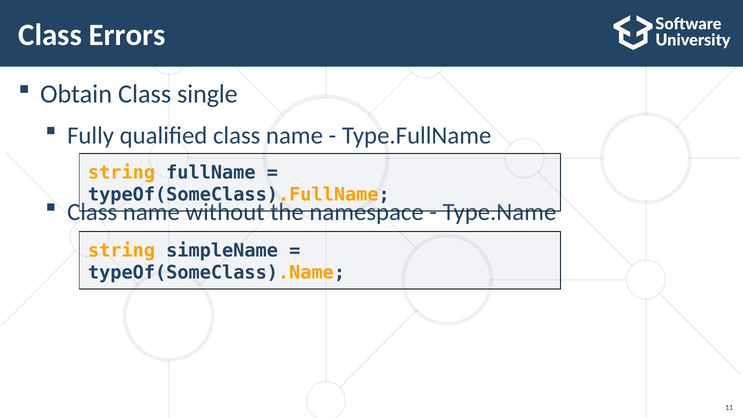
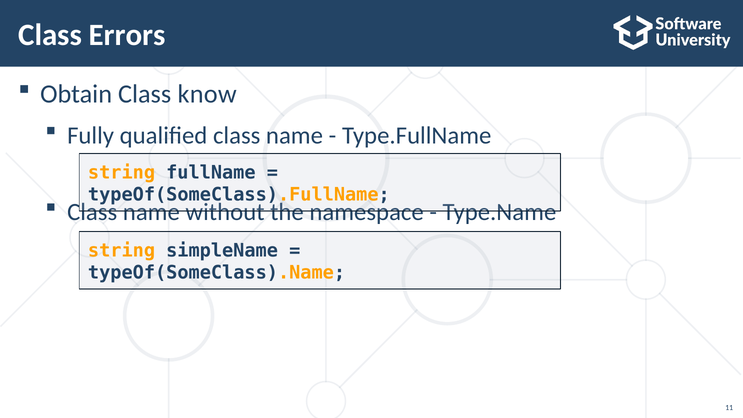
single: single -> know
